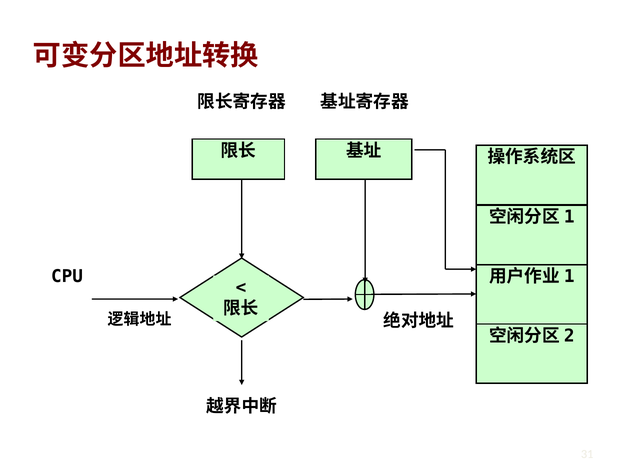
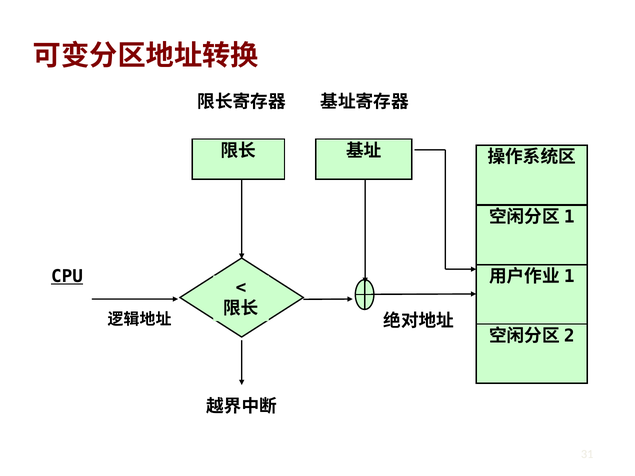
CPU underline: none -> present
